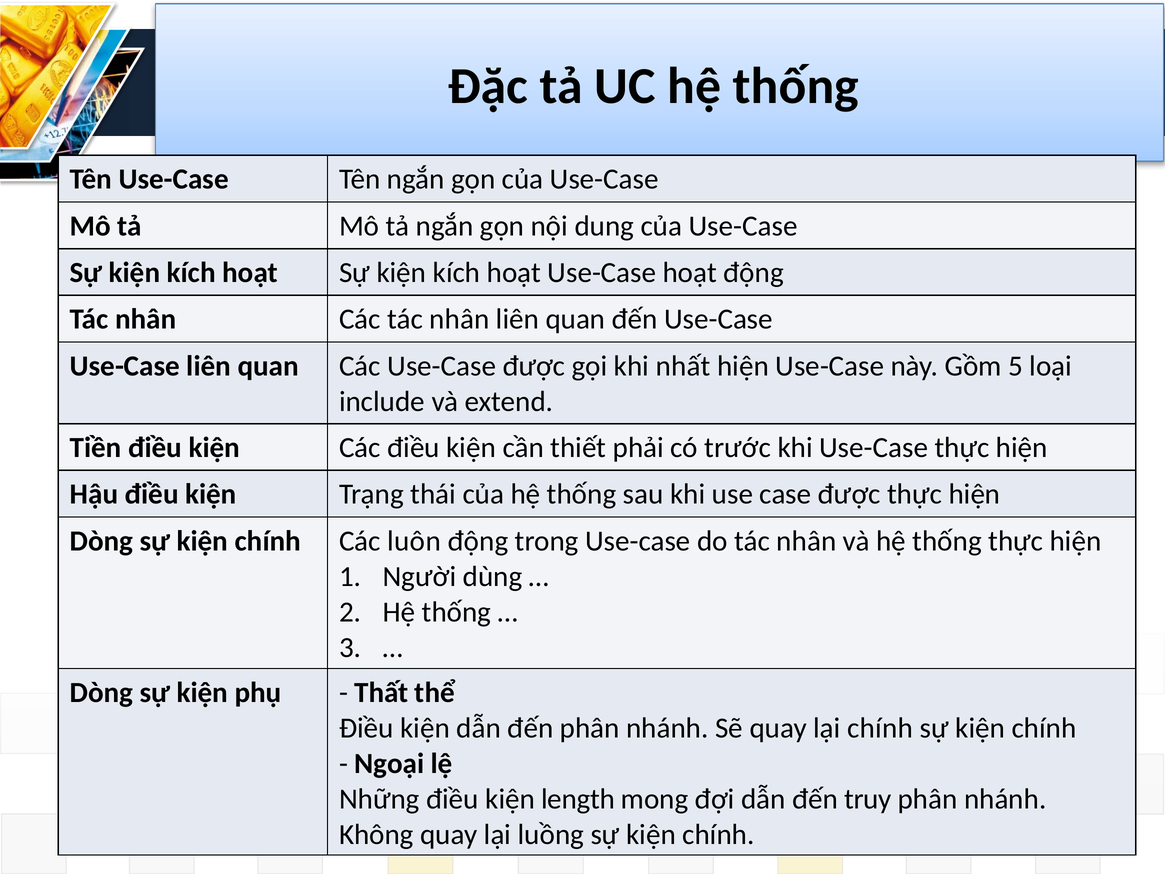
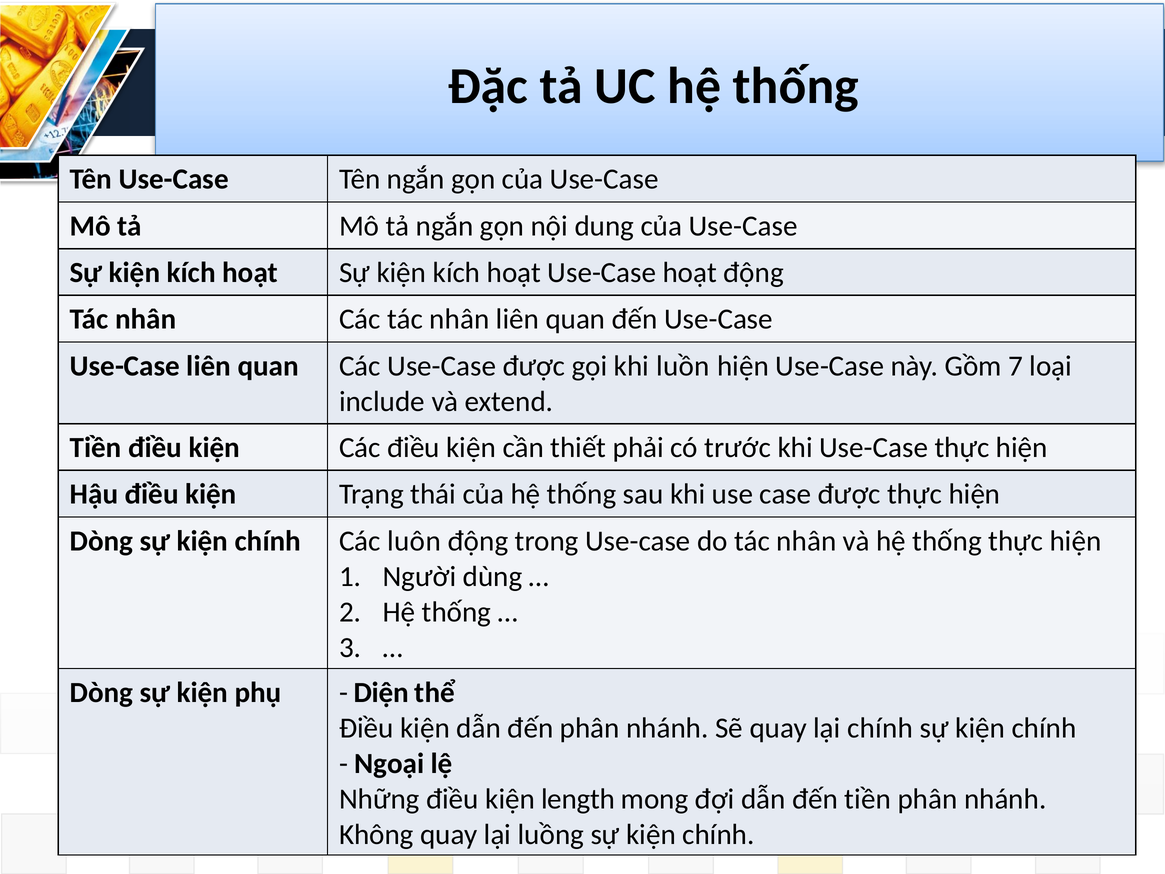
nhất: nhất -> luồn
5: 5 -> 7
Thất: Thất -> Diện
đến truy: truy -> tiền
